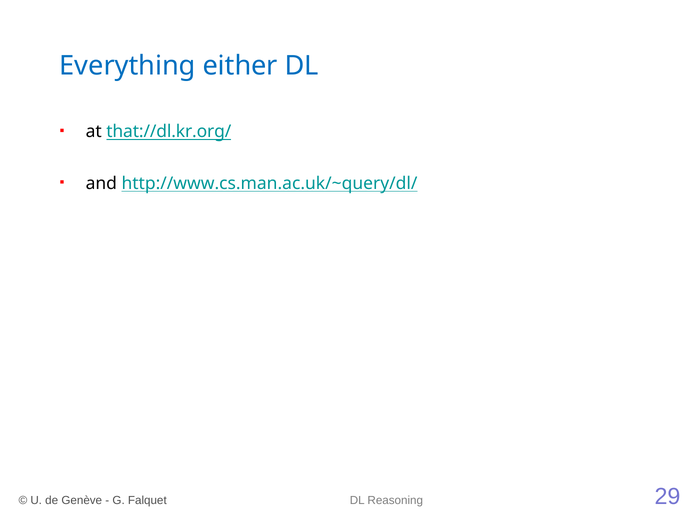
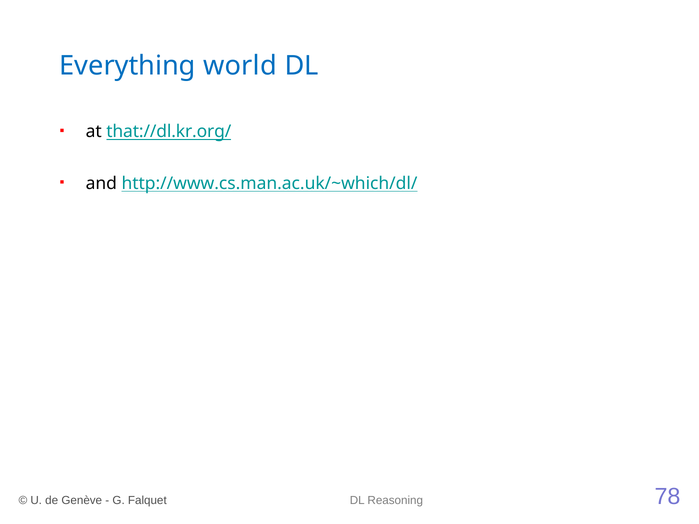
either: either -> world
http://www.cs.man.ac.uk/~query/dl/: http://www.cs.man.ac.uk/~query/dl/ -> http://www.cs.man.ac.uk/~which/dl/
29: 29 -> 78
